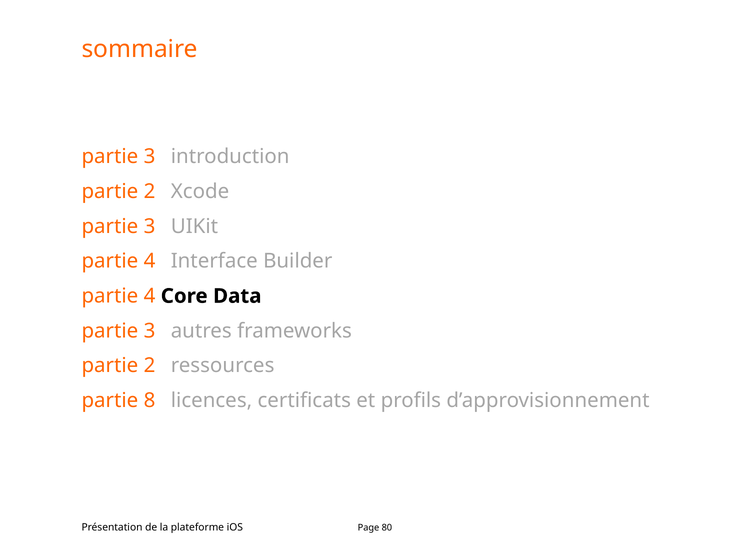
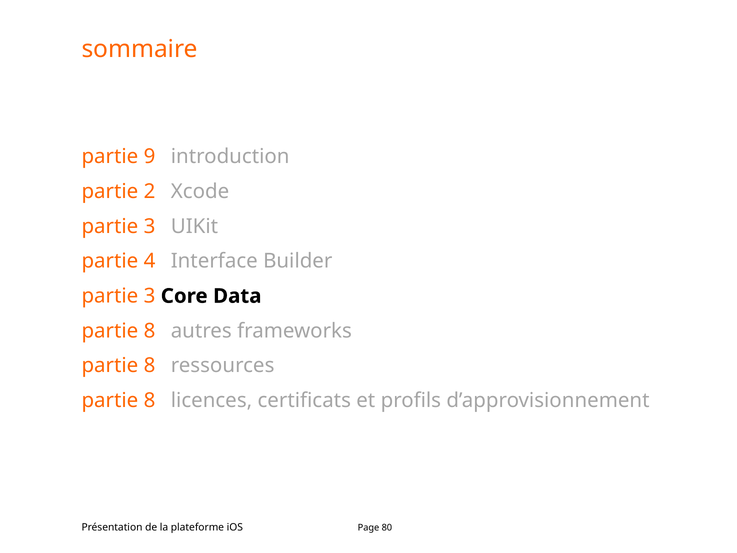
3 at (149, 157): 3 -> 9
4 at (149, 296): 4 -> 3
3 at (149, 331): 3 -> 8
2 at (149, 366): 2 -> 8
